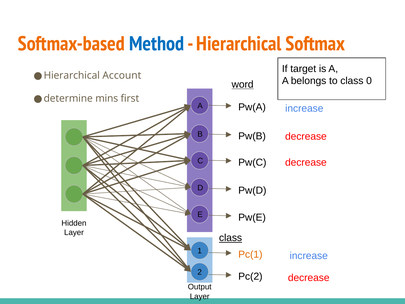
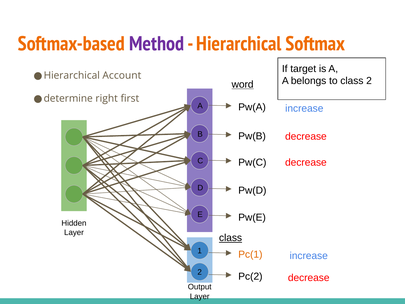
Method colour: blue -> purple
class 0: 0 -> 2
mins: mins -> right
